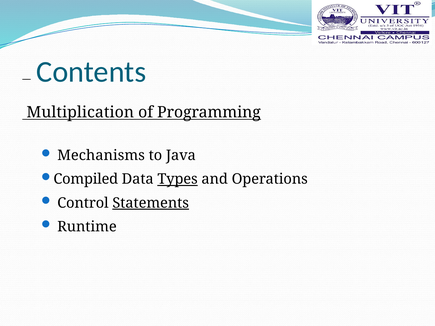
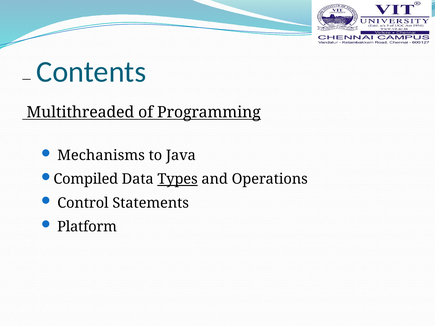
Multiplication: Multiplication -> Multithreaded
Statements underline: present -> none
Runtime: Runtime -> Platform
